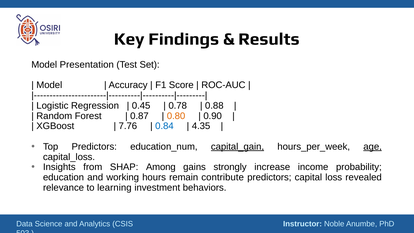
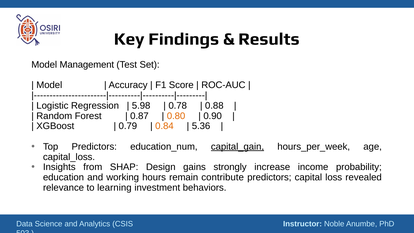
Presentation: Presentation -> Management
0.45: 0.45 -> 5.98
7.76: 7.76 -> 0.79
0.84 colour: blue -> orange
4.35: 4.35 -> 5.36
age underline: present -> none
Among: Among -> Design
